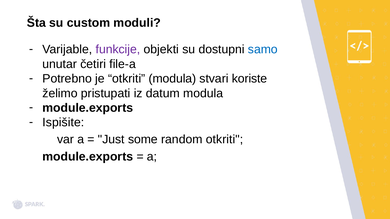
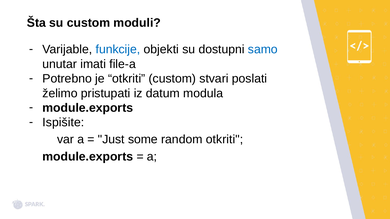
funkcije colour: purple -> blue
četiri: četiri -> imati
otkriti modula: modula -> custom
koriste: koriste -> poslati
